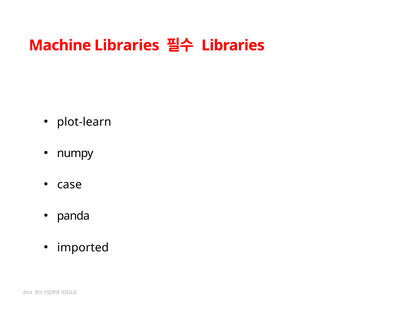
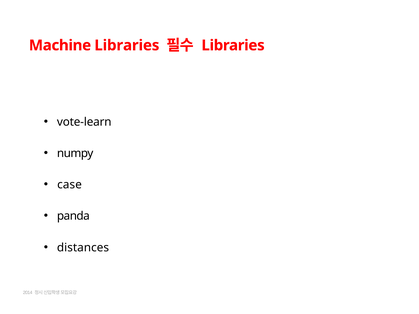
plot-learn: plot-learn -> vote-learn
imported: imported -> distances
